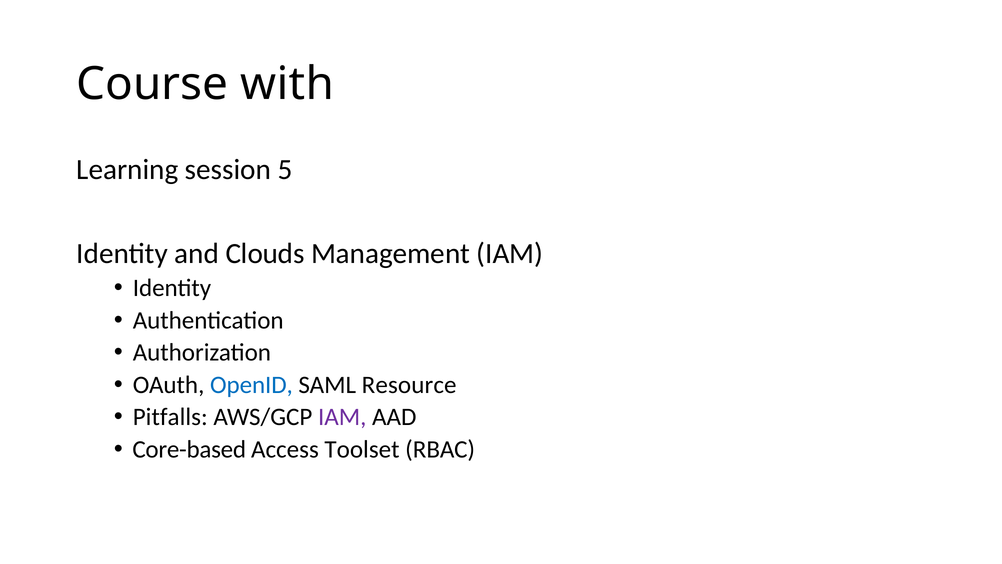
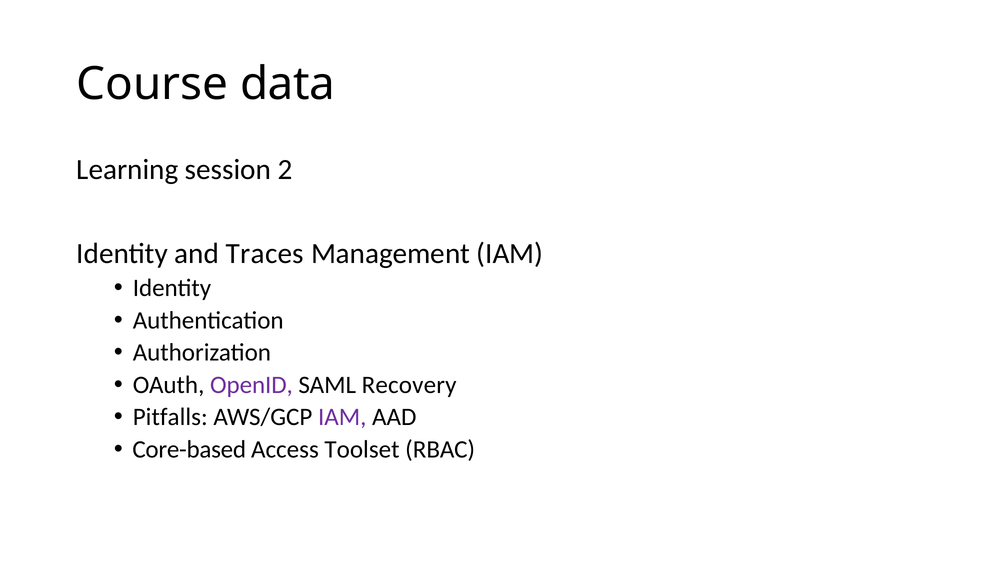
with: with -> data
5: 5 -> 2
Clouds: Clouds -> Traces
OpenID colour: blue -> purple
Resource: Resource -> Recovery
